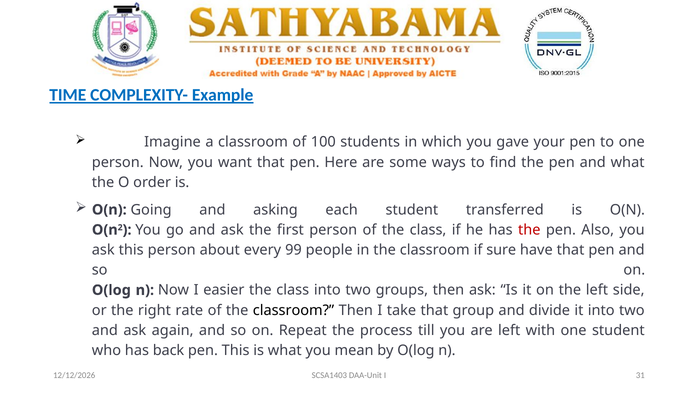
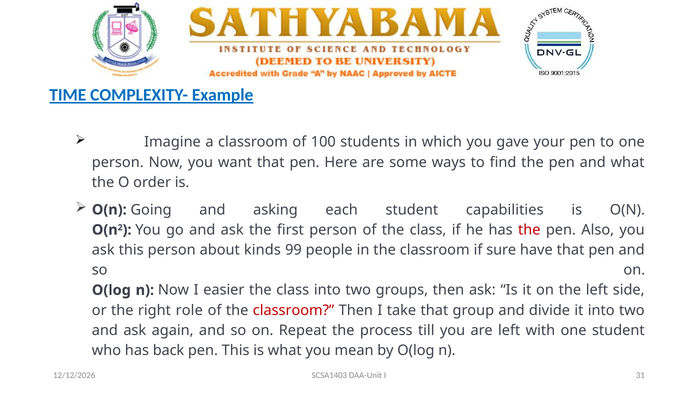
transferred: transferred -> capabilities
every: every -> kinds
rate: rate -> role
classroom at (294, 310) colour: black -> red
